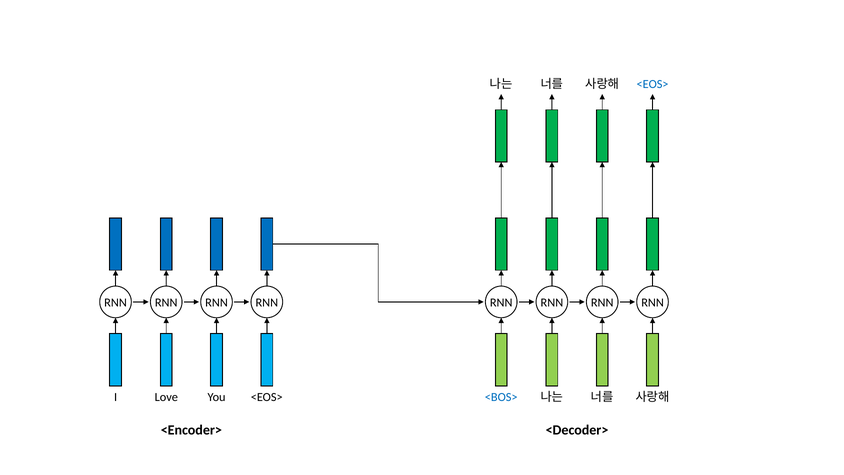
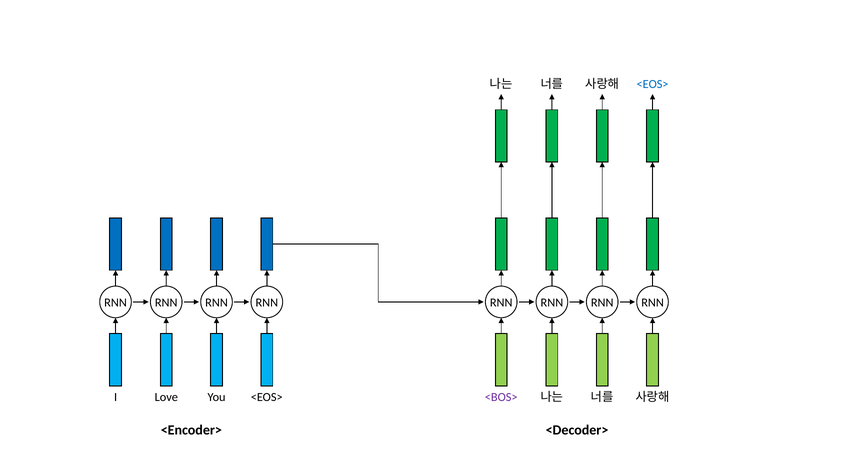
<BOS> colour: blue -> purple
